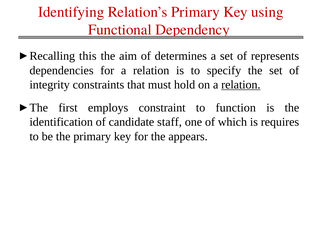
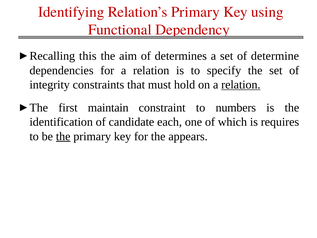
represents: represents -> determine
employs: employs -> maintain
function: function -> numbers
staff: staff -> each
the at (63, 136) underline: none -> present
